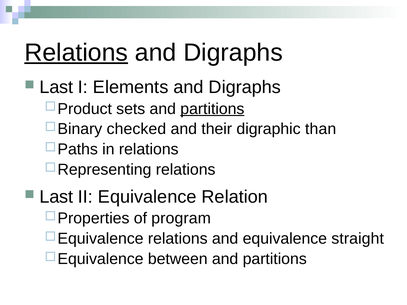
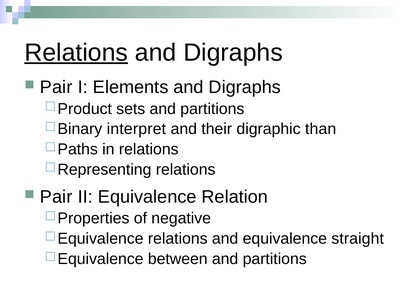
Last at (56, 87): Last -> Pair
partitions at (212, 109) underline: present -> none
checked: checked -> interpret
Last at (56, 197): Last -> Pair
program: program -> negative
